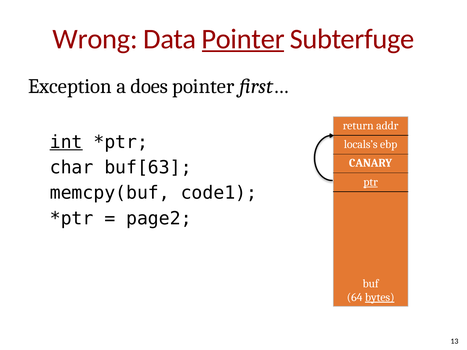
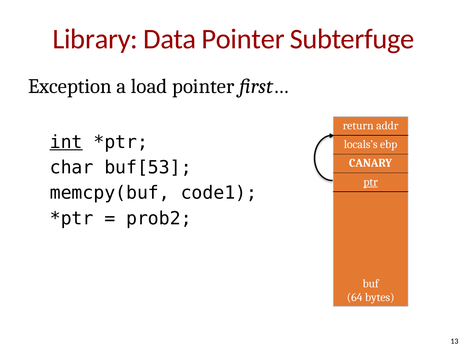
Wrong: Wrong -> Library
Pointer at (243, 39) underline: present -> none
does: does -> load
buf[63: buf[63 -> buf[53
page2: page2 -> prob2
bytes underline: present -> none
